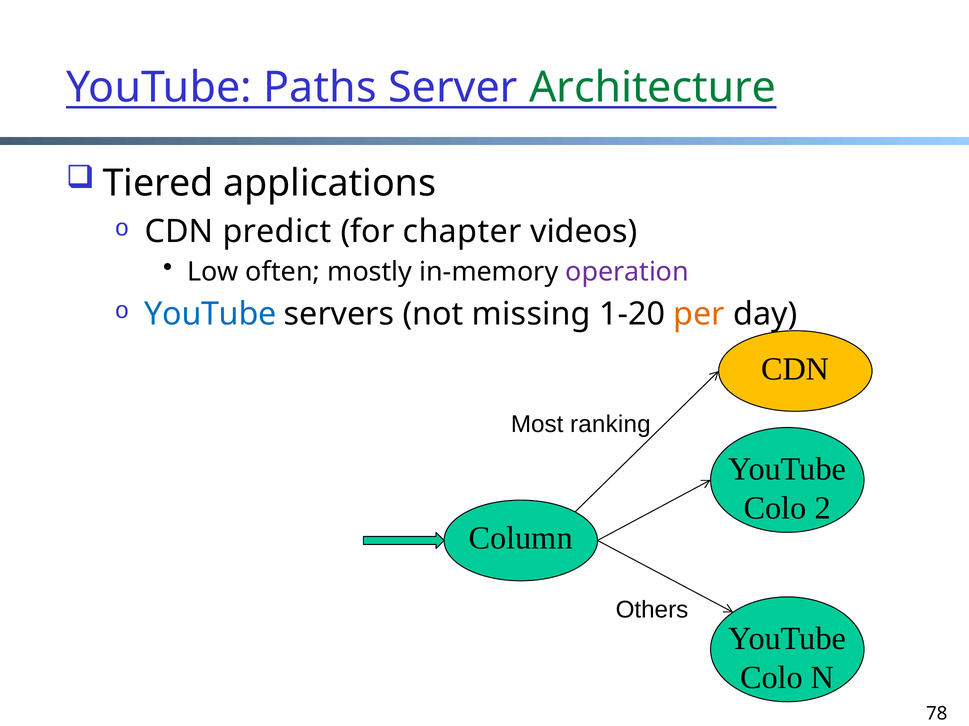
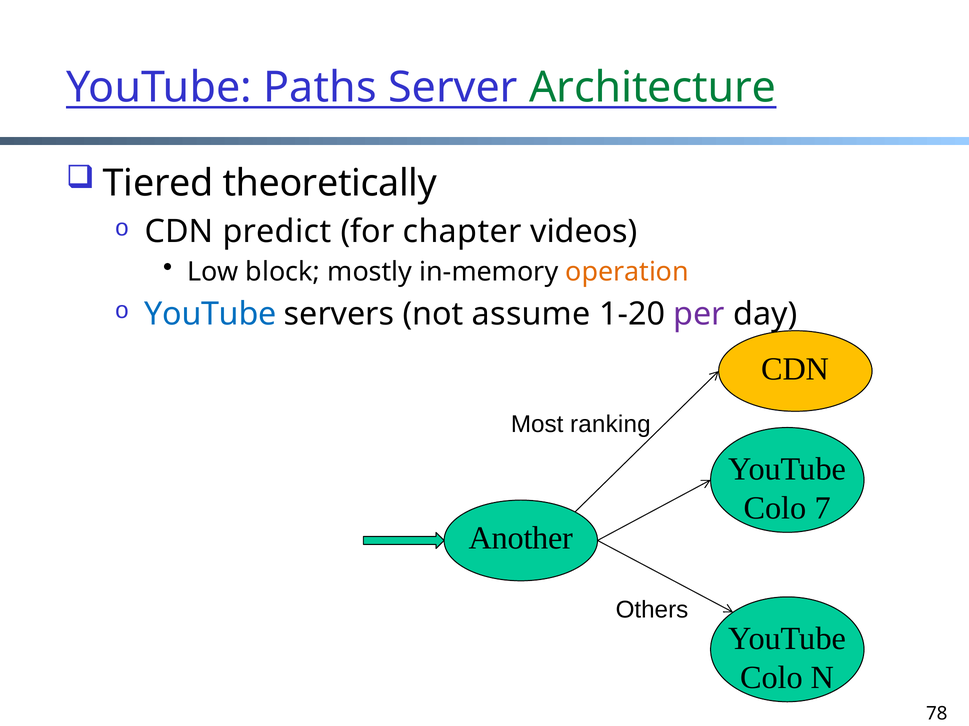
applications: applications -> theoretically
often: often -> block
operation colour: purple -> orange
missing: missing -> assume
per colour: orange -> purple
2: 2 -> 7
Column: Column -> Another
